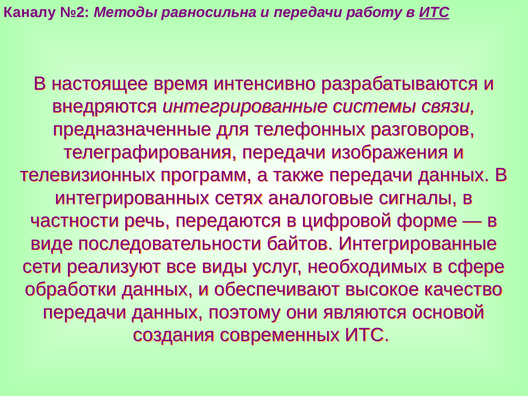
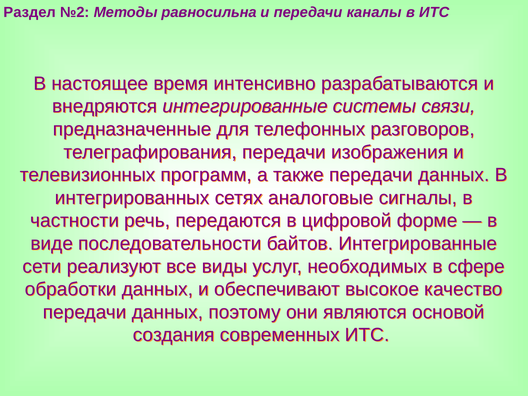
Каналу: Каналу -> Раздел
работу: работу -> каналы
ИТС at (434, 12) underline: present -> none
